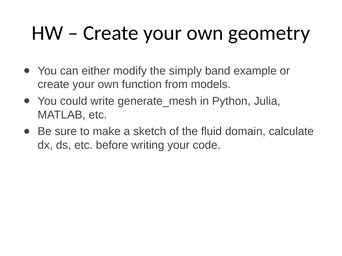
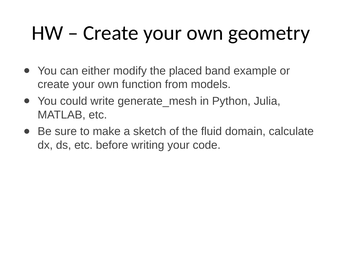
simply: simply -> placed
